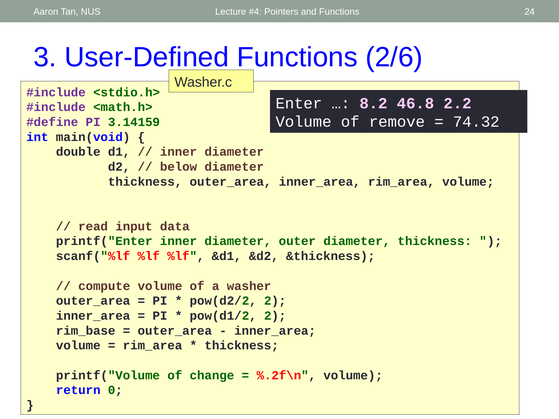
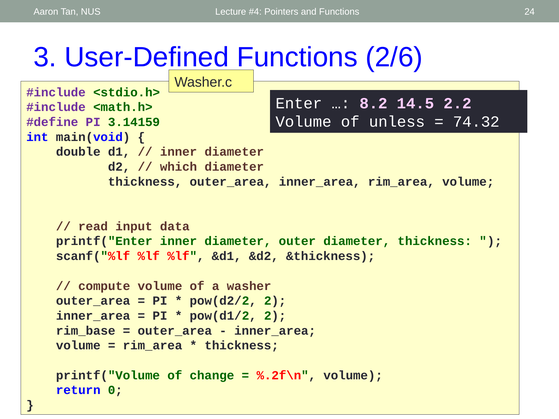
46.8: 46.8 -> 14.5
remove: remove -> unless
below: below -> which
